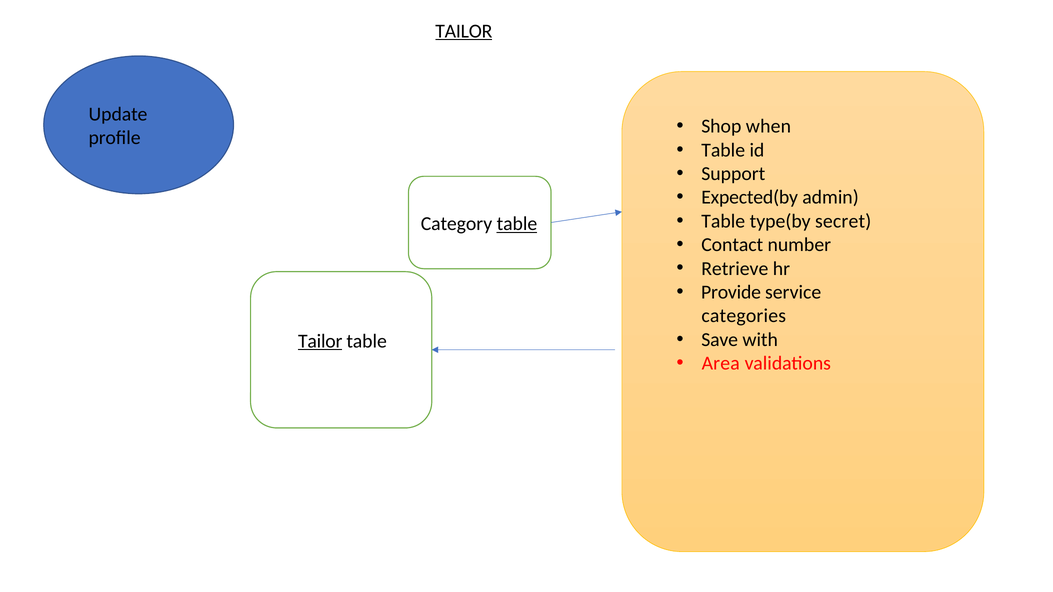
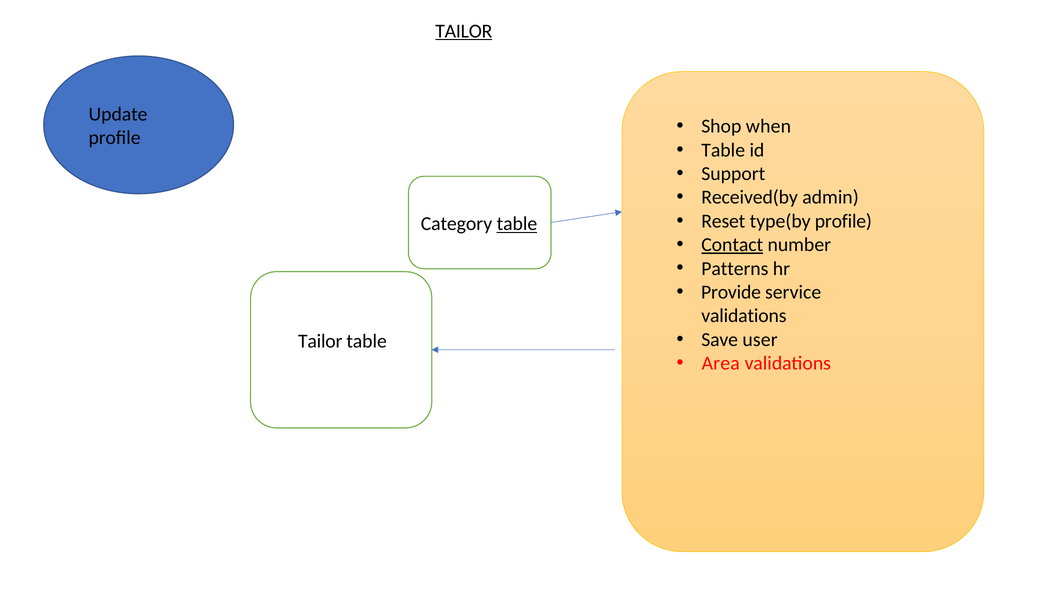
Expected(by: Expected(by -> Received(by
Table at (723, 221): Table -> Reset
type(by secret: secret -> profile
Contact underline: none -> present
Retrieve: Retrieve -> Patterns
categories at (744, 316): categories -> validations
with: with -> user
Tailor at (320, 341) underline: present -> none
